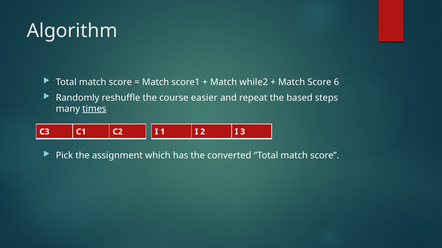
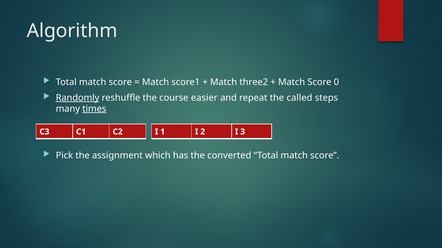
while2: while2 -> three2
6: 6 -> 0
Randomly underline: none -> present
based: based -> called
